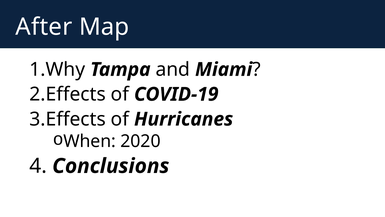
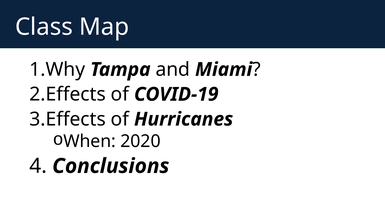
After: After -> Class
